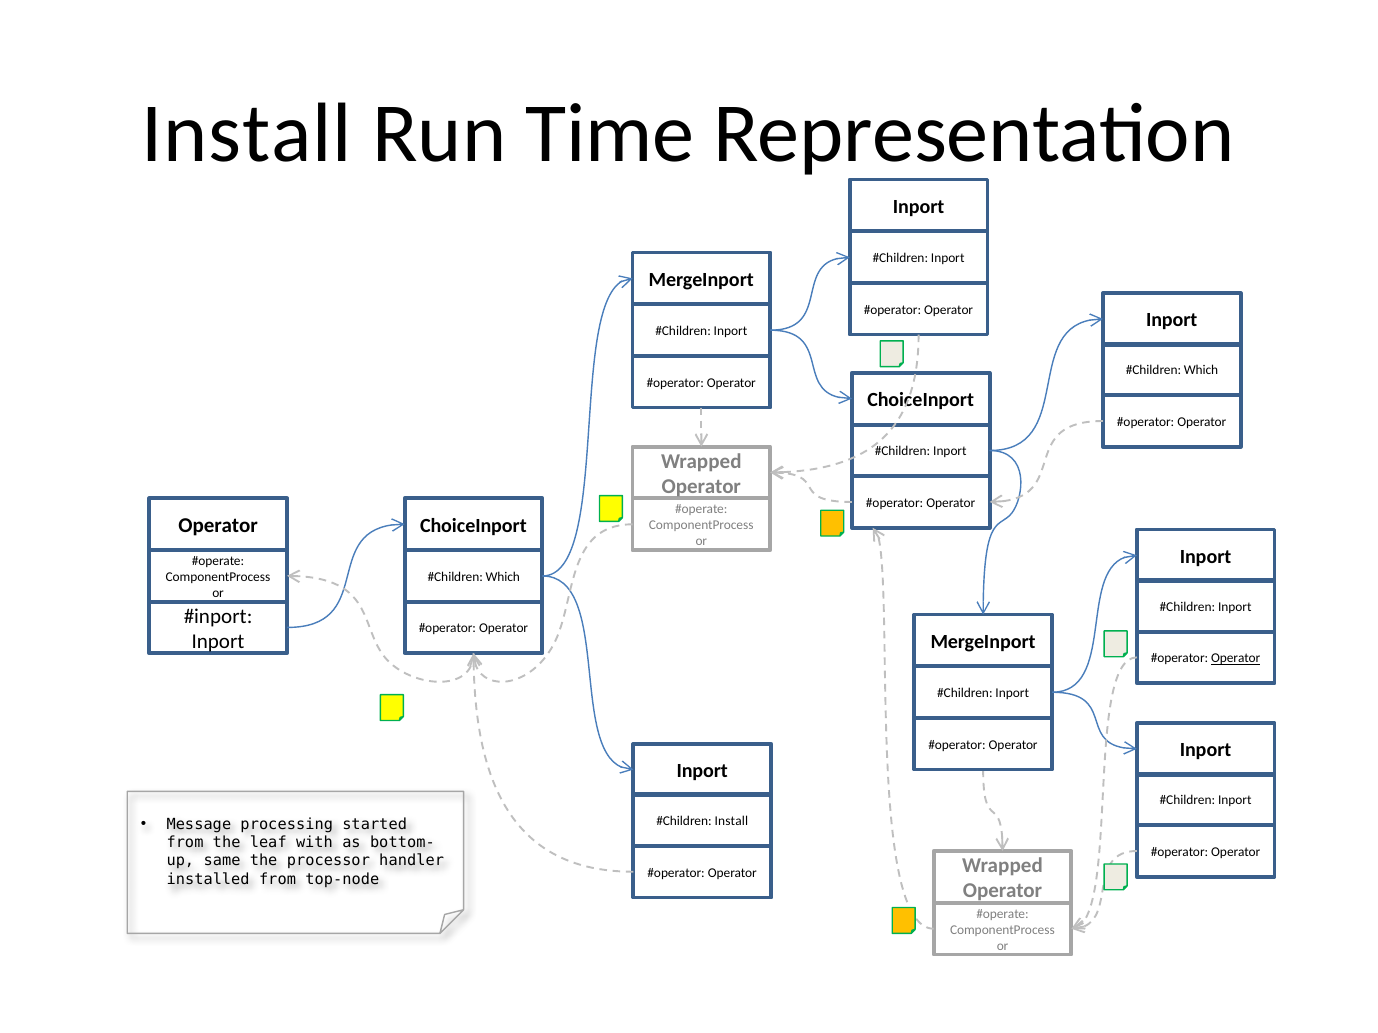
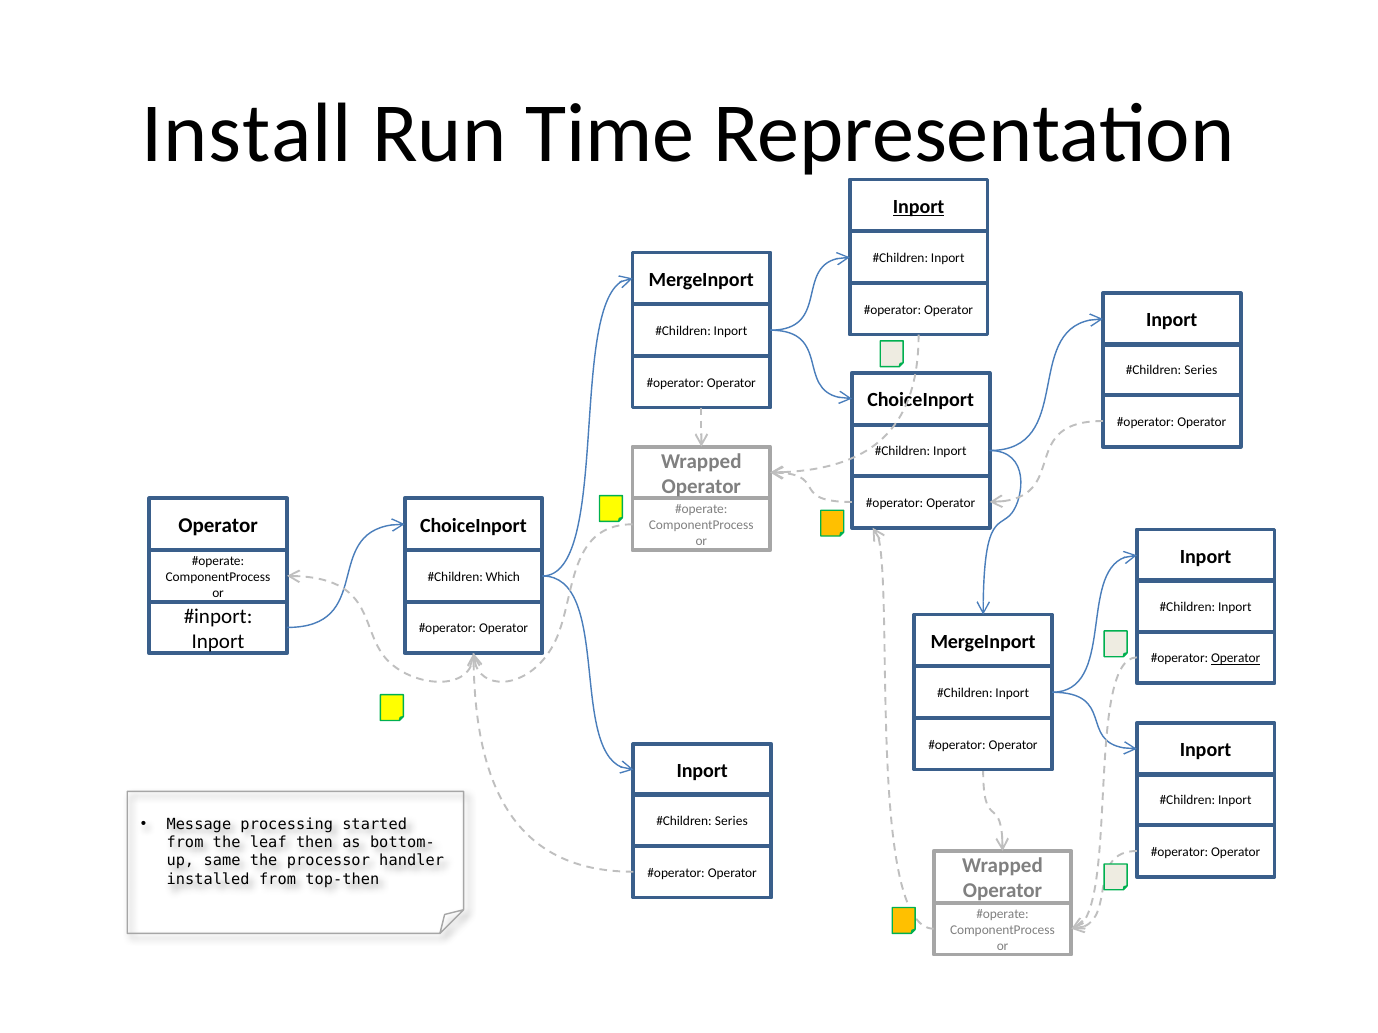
Inport at (919, 207) underline: none -> present
Which at (1201, 371): Which -> Series
Install at (731, 822): Install -> Series
with: with -> then
top-node: top-node -> top-then
